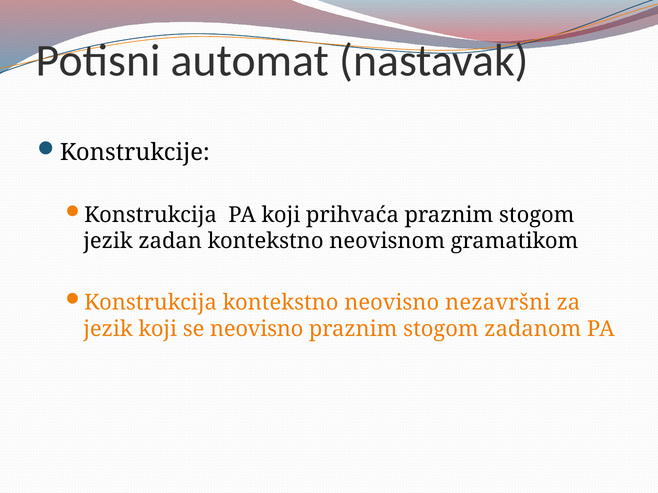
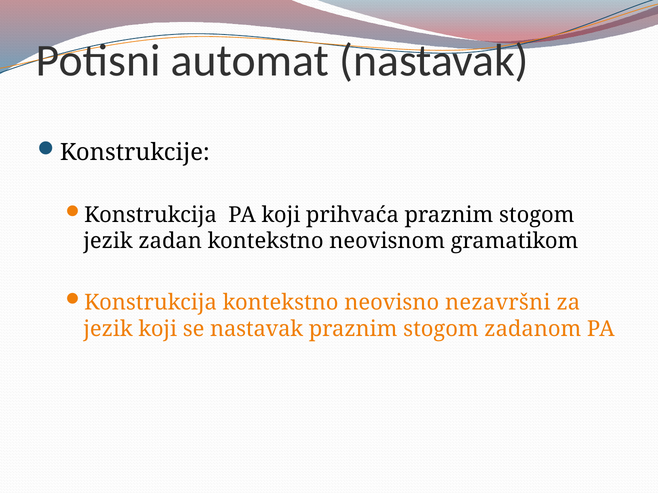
se neovisno: neovisno -> nastavak
